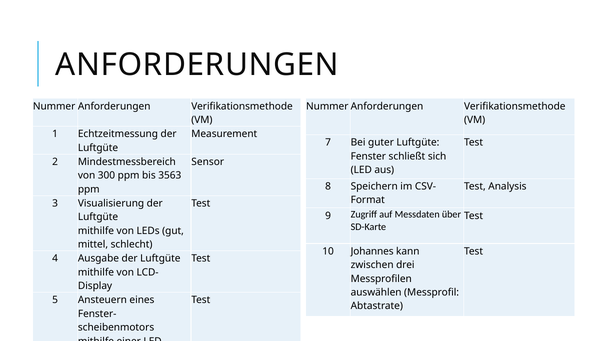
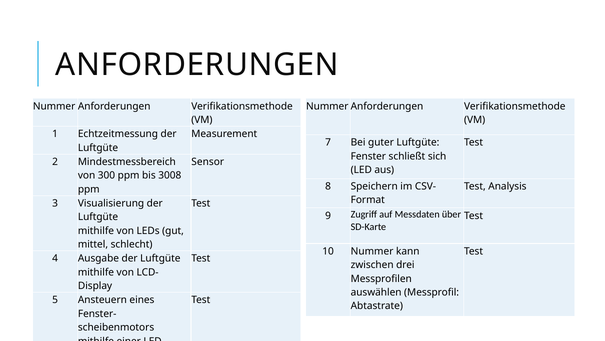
3563: 3563 -> 3008
10 Johannes: Johannes -> Nummer
